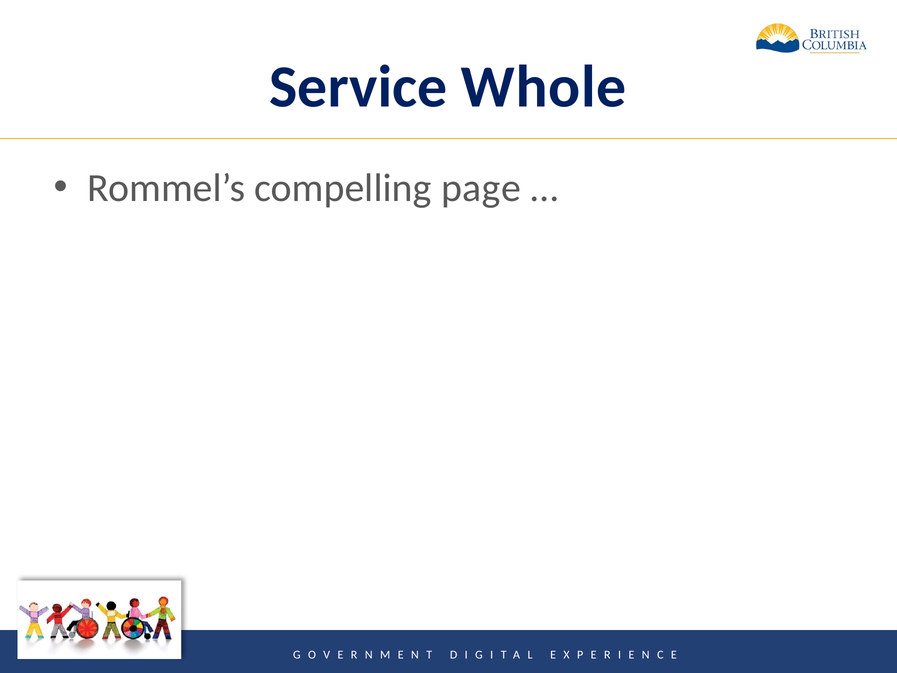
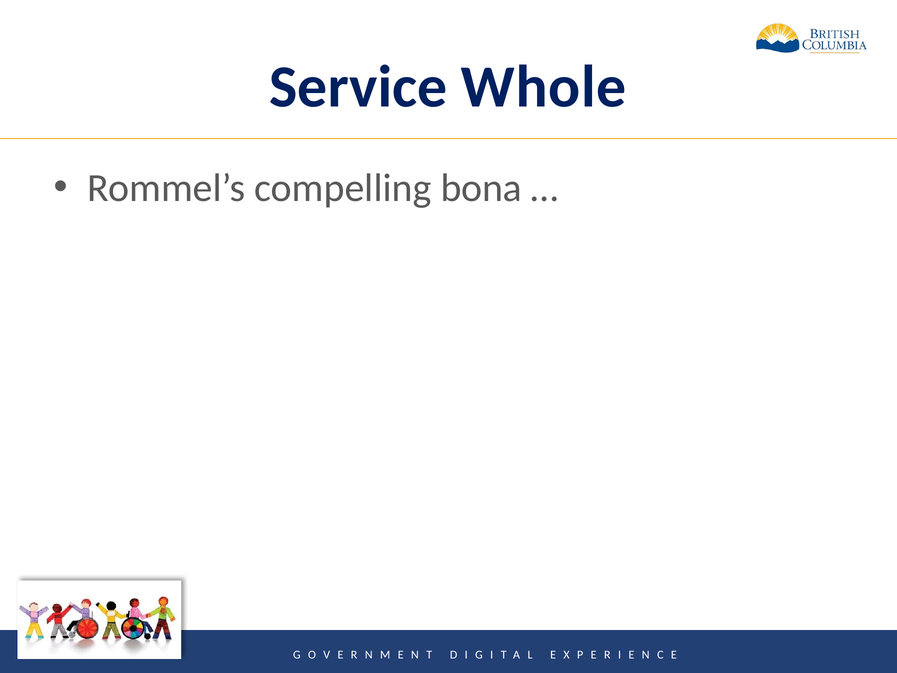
page: page -> bona
